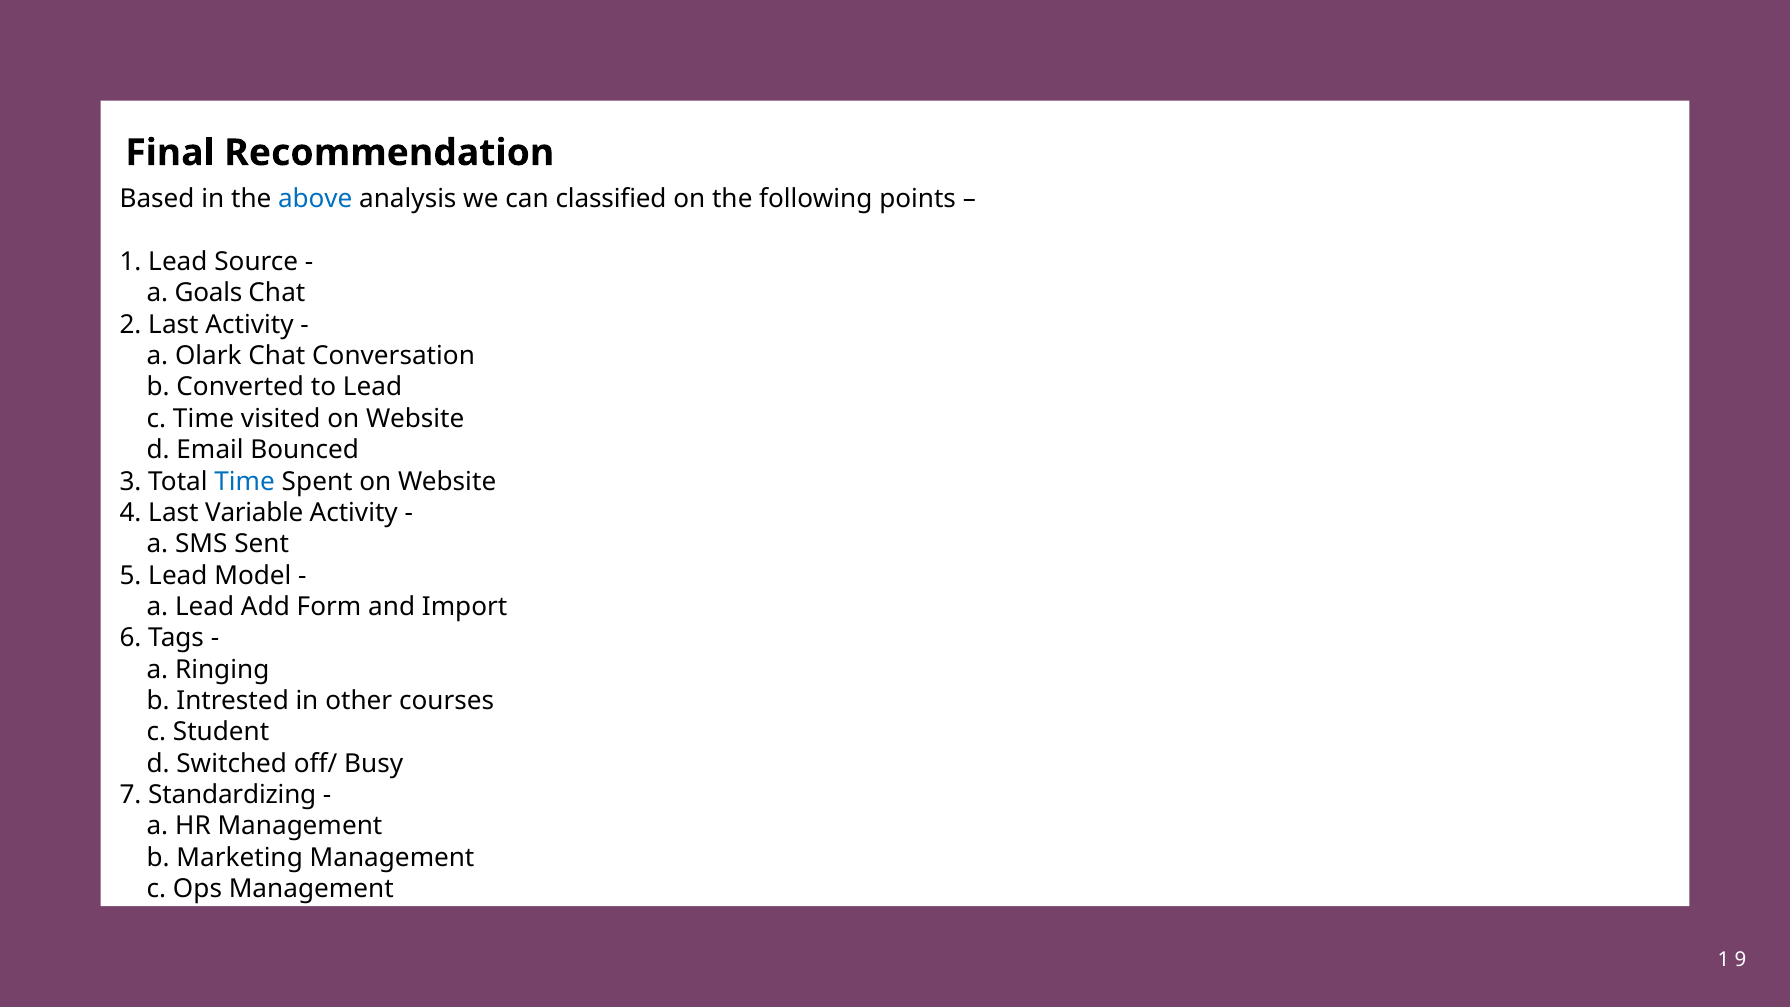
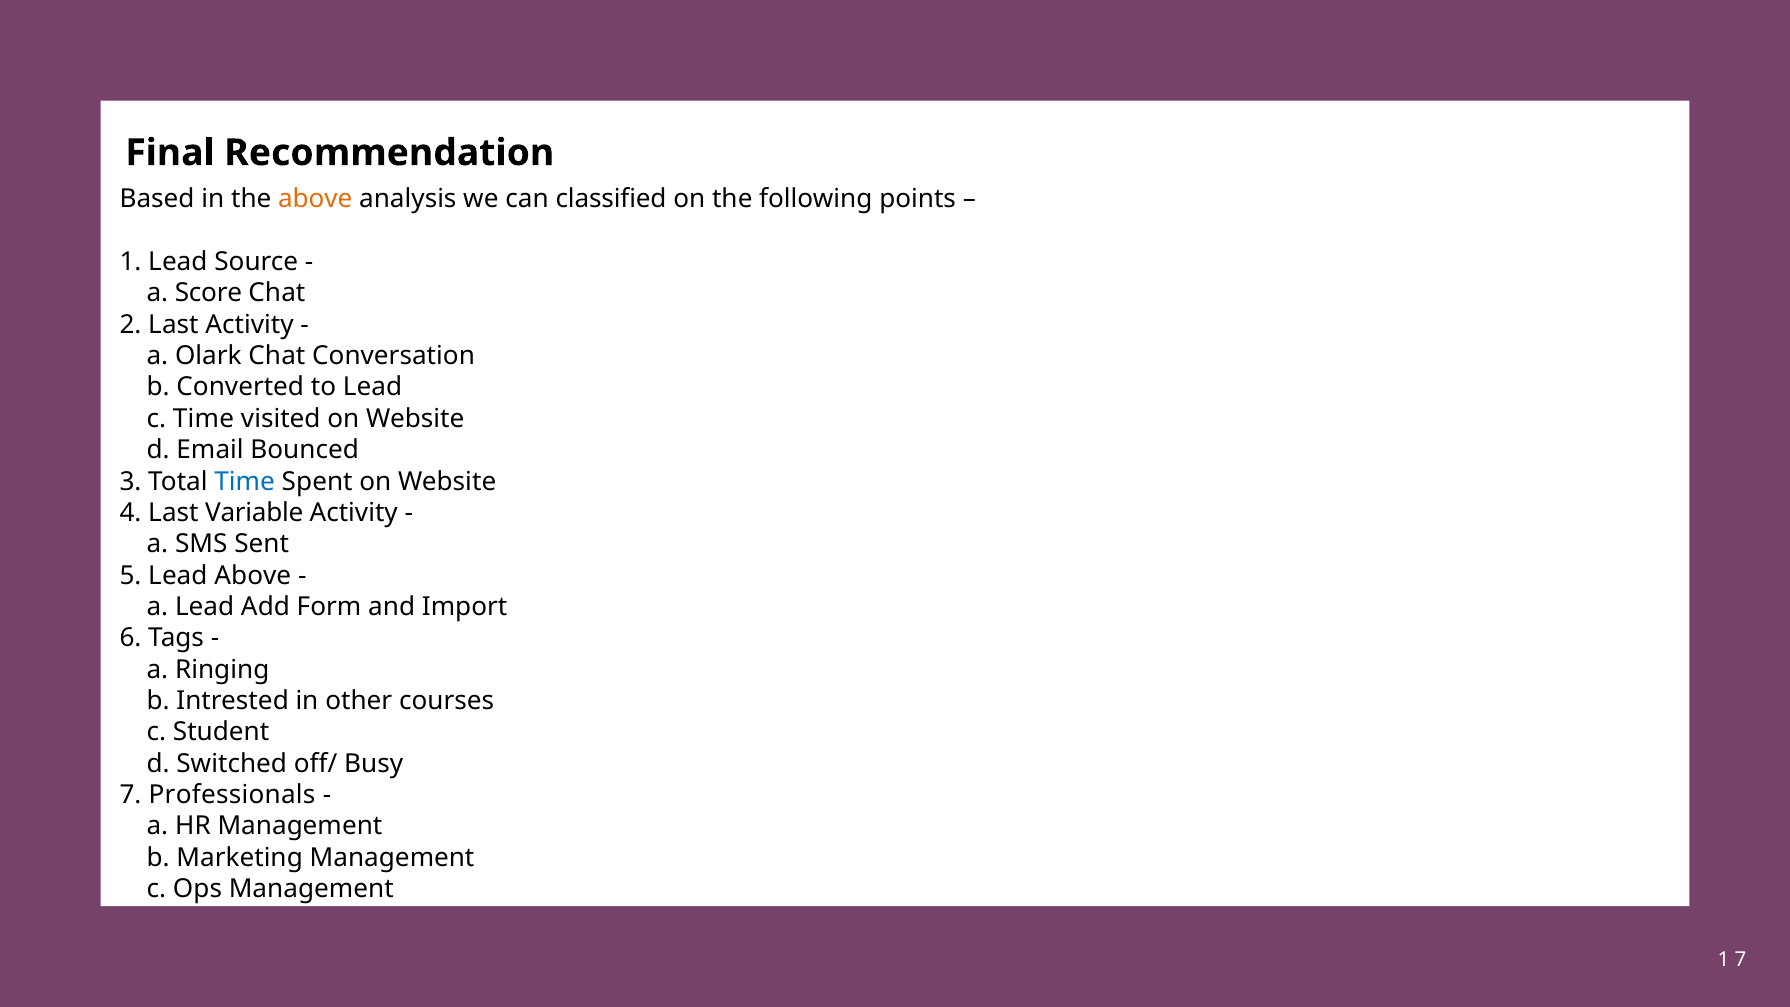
above at (315, 199) colour: blue -> orange
Goals: Goals -> Score
Lead Model: Model -> Above
Standardizing: Standardizing -> Professionals
1 9: 9 -> 7
